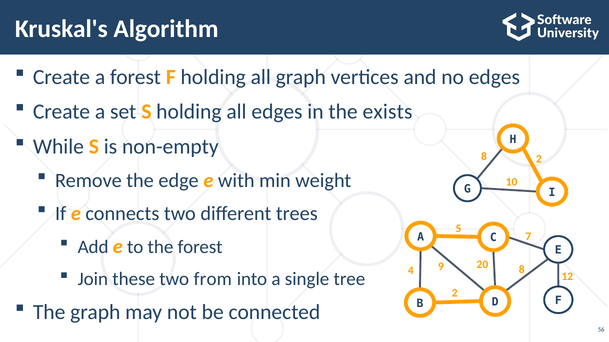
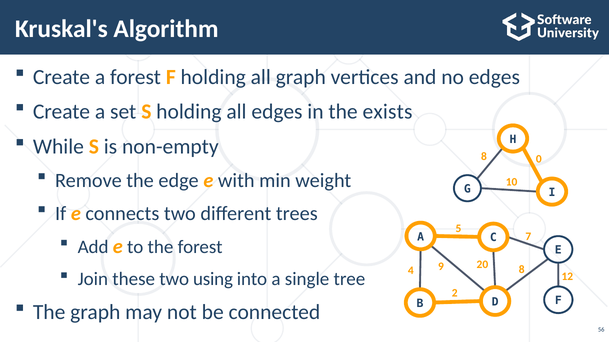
8 2: 2 -> 0
from: from -> using
